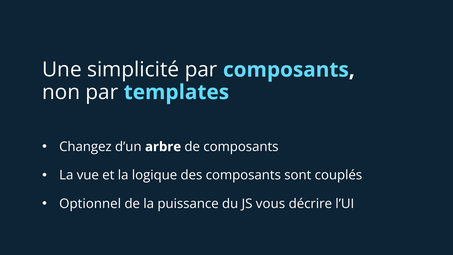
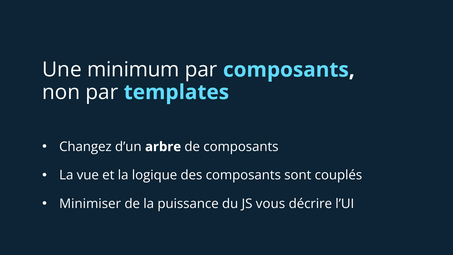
simplicité: simplicité -> minimum
Optionnel: Optionnel -> Minimiser
